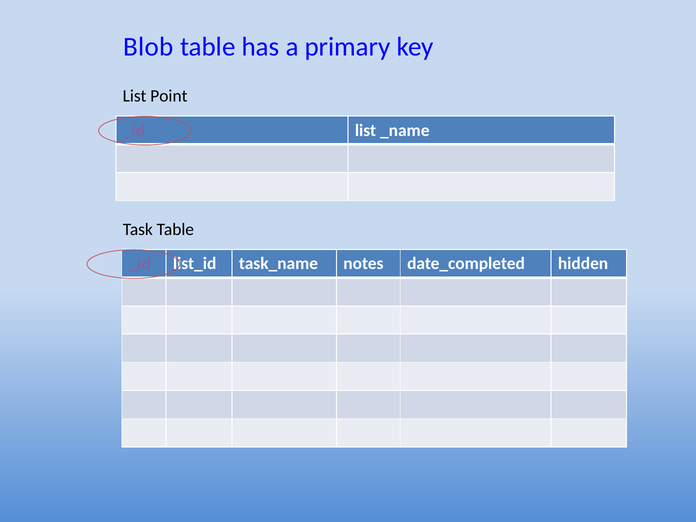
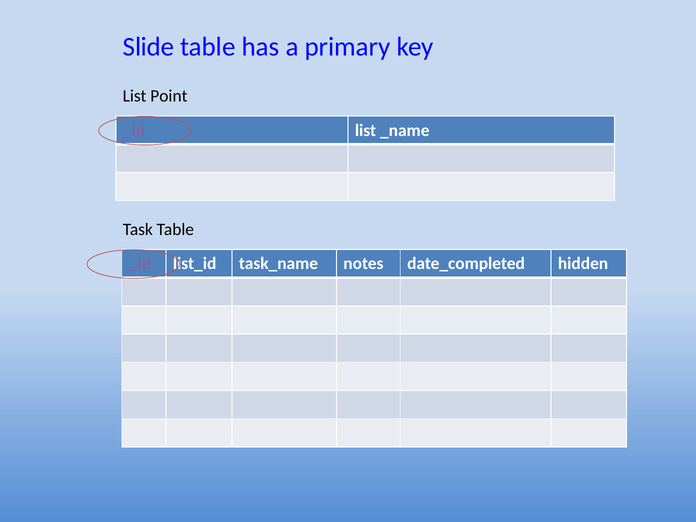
Blob: Blob -> Slide
